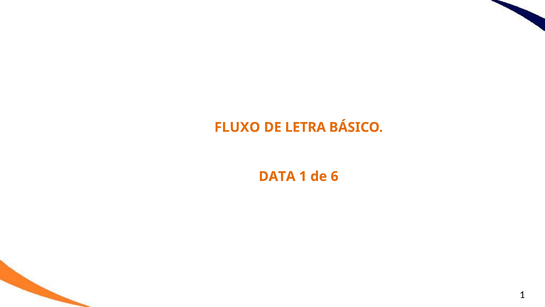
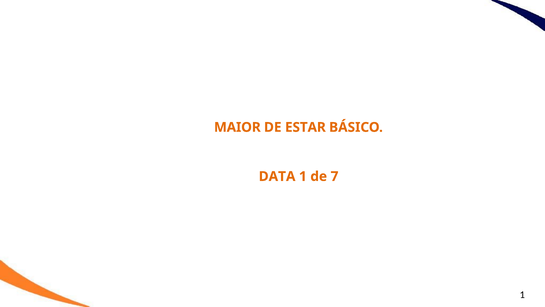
FLUXO: FLUXO -> MAIOR
LETRA: LETRA -> ESTAR
6: 6 -> 7
